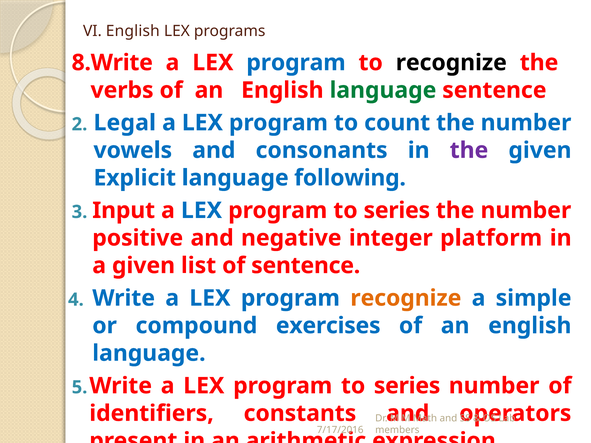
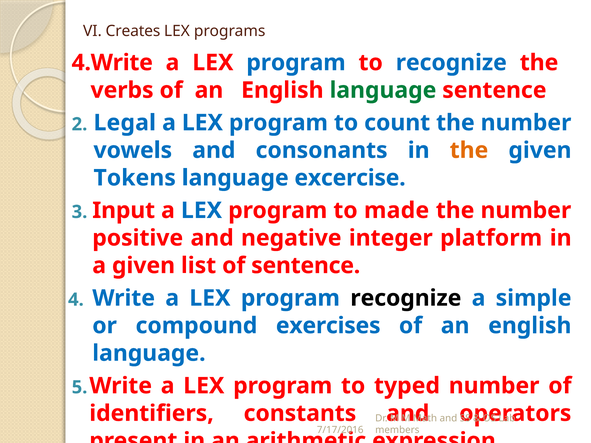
VI English: English -> Creates
8.Write: 8.Write -> 4.Write
recognize at (451, 63) colour: black -> blue
the at (469, 150) colour: purple -> orange
Explicit: Explicit -> Tokens
following: following -> excercise
series at (397, 211): series -> made
recognize at (406, 298) colour: orange -> black
series at (407, 386): series -> typed
